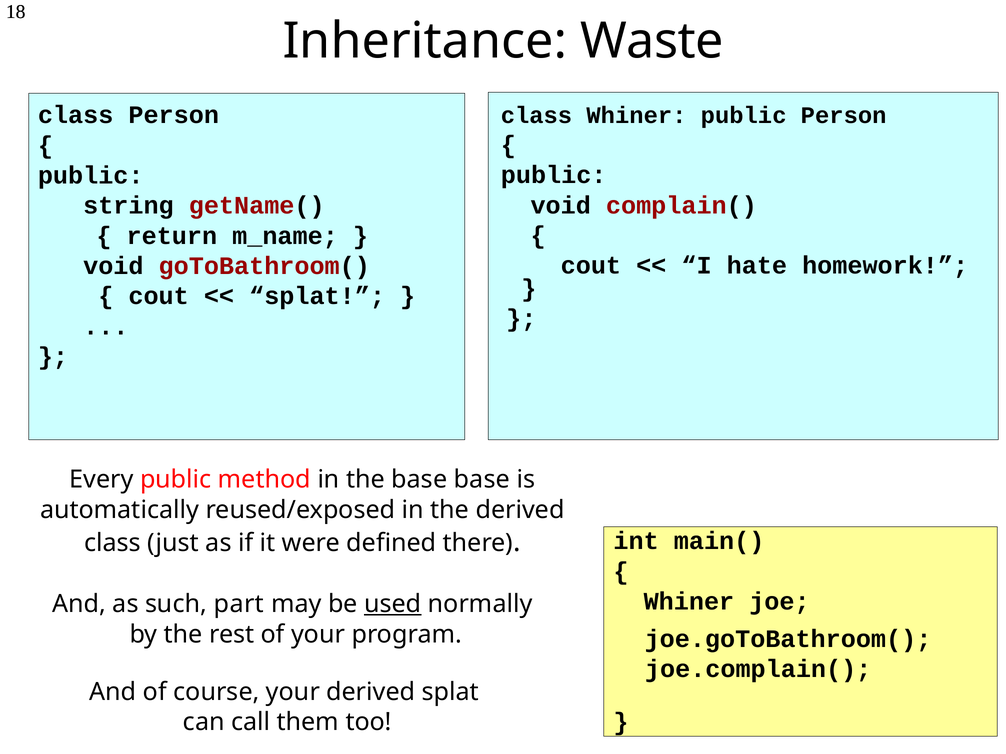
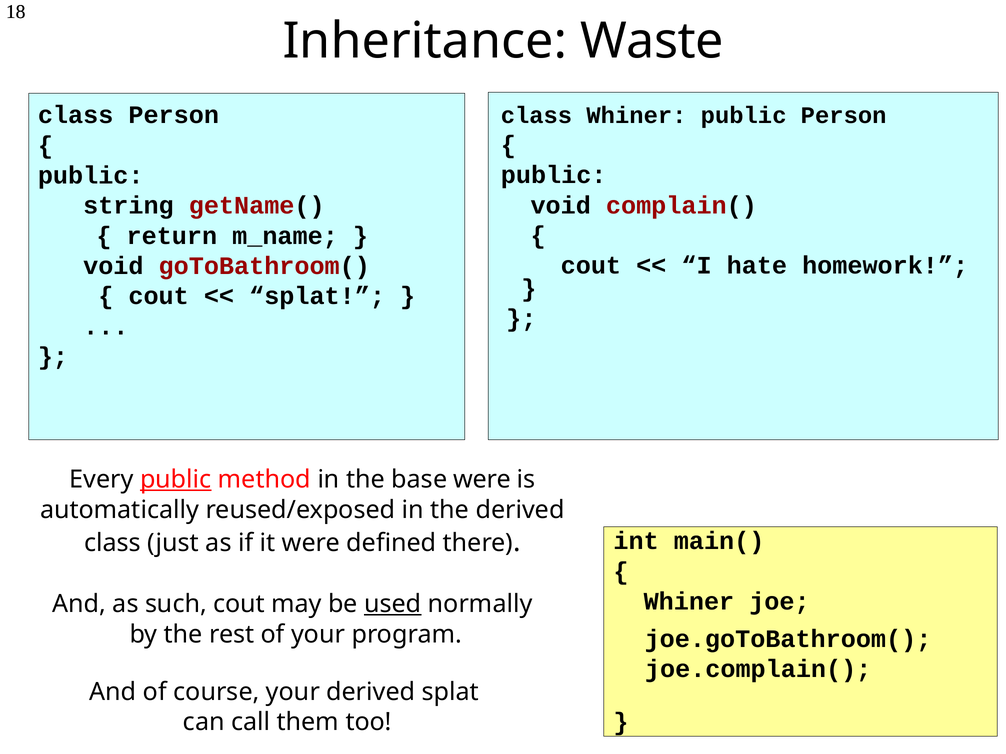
public at (176, 480) underline: none -> present
base base: base -> were
such part: part -> cout
